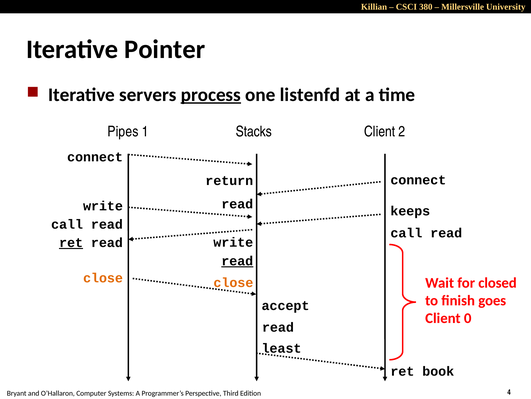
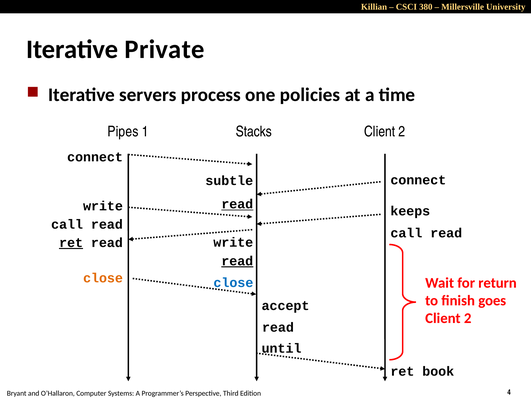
Pointer: Pointer -> Private
process underline: present -> none
listenfd: listenfd -> policies
return: return -> subtle
read at (237, 204) underline: none -> present
close at (233, 282) colour: orange -> blue
closed: closed -> return
0 at (468, 318): 0 -> 2
least: least -> until
